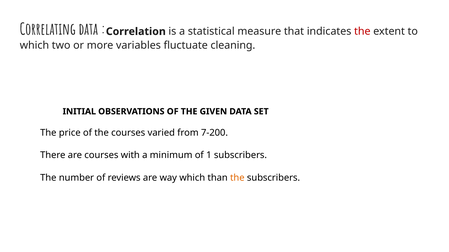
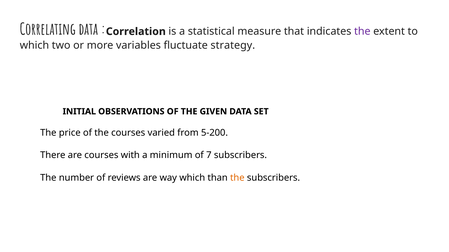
the at (362, 32) colour: red -> purple
cleaning: cleaning -> strategy
7-200: 7-200 -> 5-200
1: 1 -> 7
